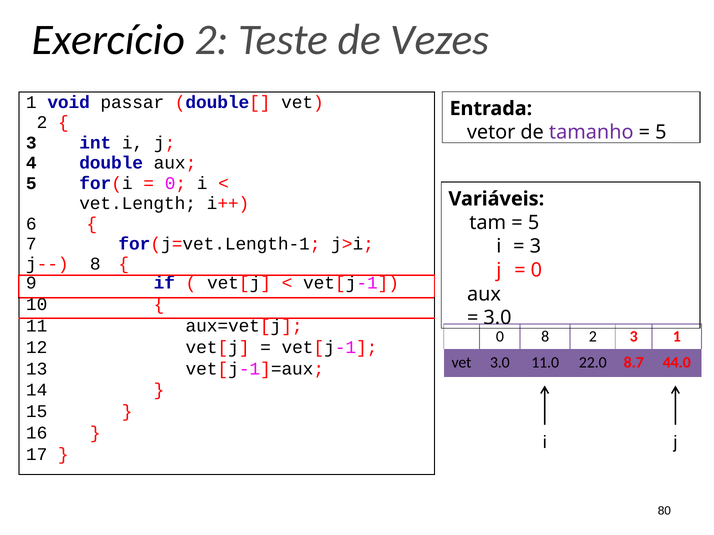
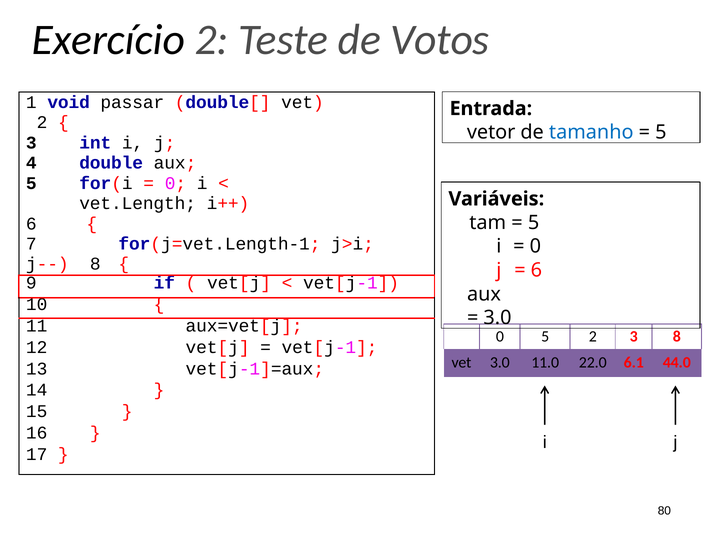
Vezes: Vezes -> Votos
tamanho colour: purple -> blue
3 at (535, 247): 3 -> 0
0 at (536, 270): 0 -> 6
0 8: 8 -> 5
3 1: 1 -> 8
8.7: 8.7 -> 6.1
